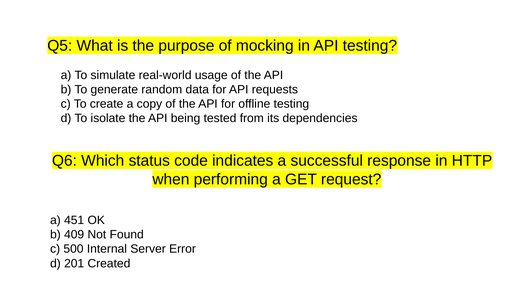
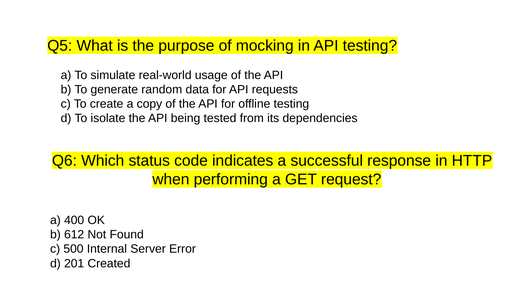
451: 451 -> 400
409: 409 -> 612
